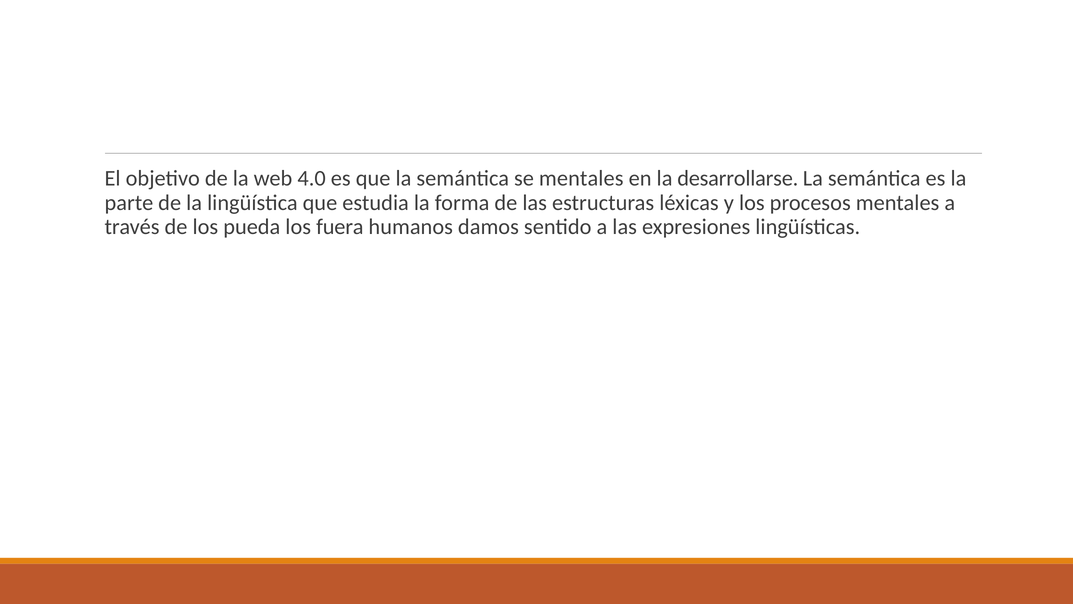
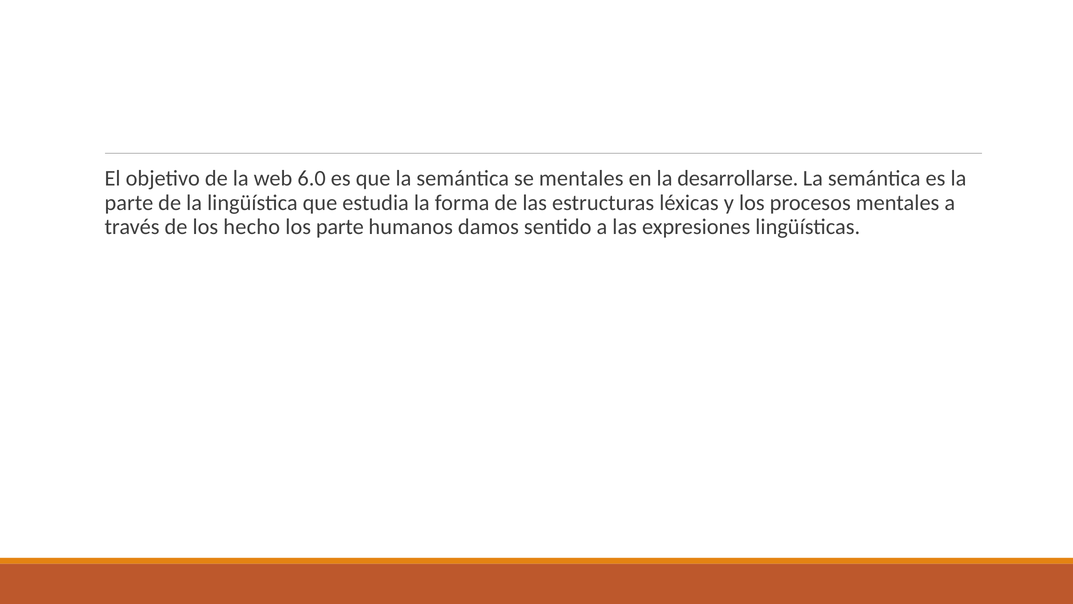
4.0: 4.0 -> 6.0
pueda: pueda -> hecho
los fuera: fuera -> parte
